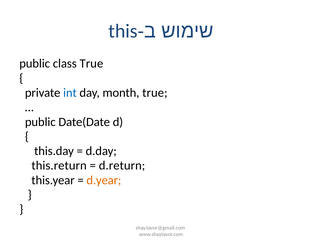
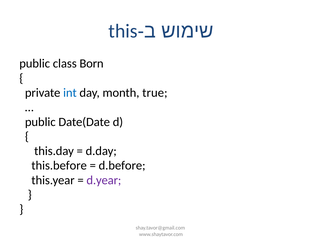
class True: True -> Born
this.return: this.return -> this.before
d.return: d.return -> d.before
d.year colour: orange -> purple
